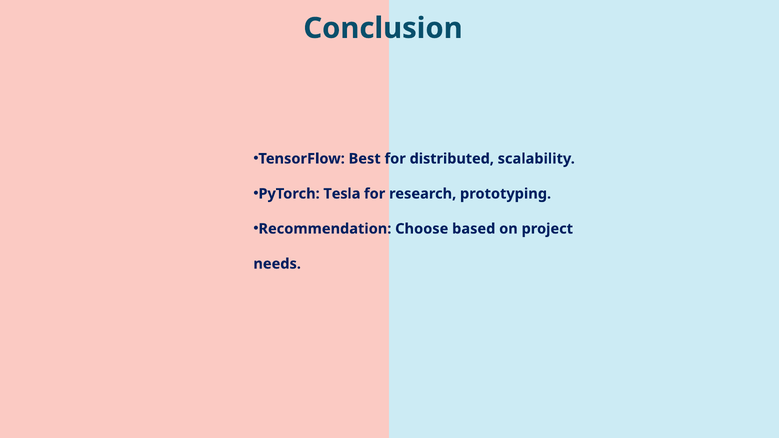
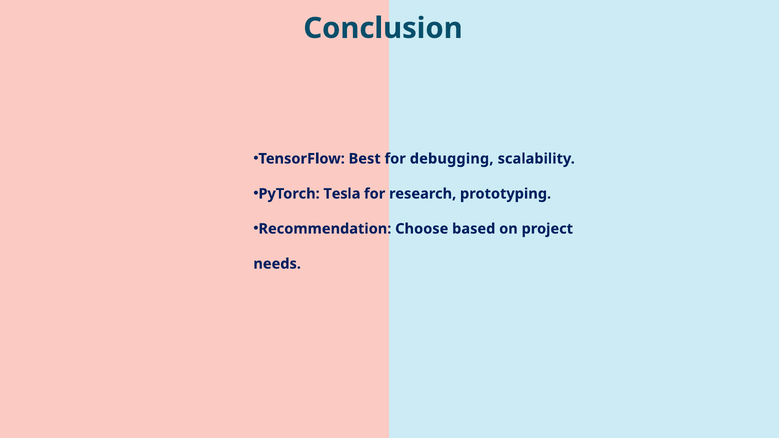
distributed: distributed -> debugging
